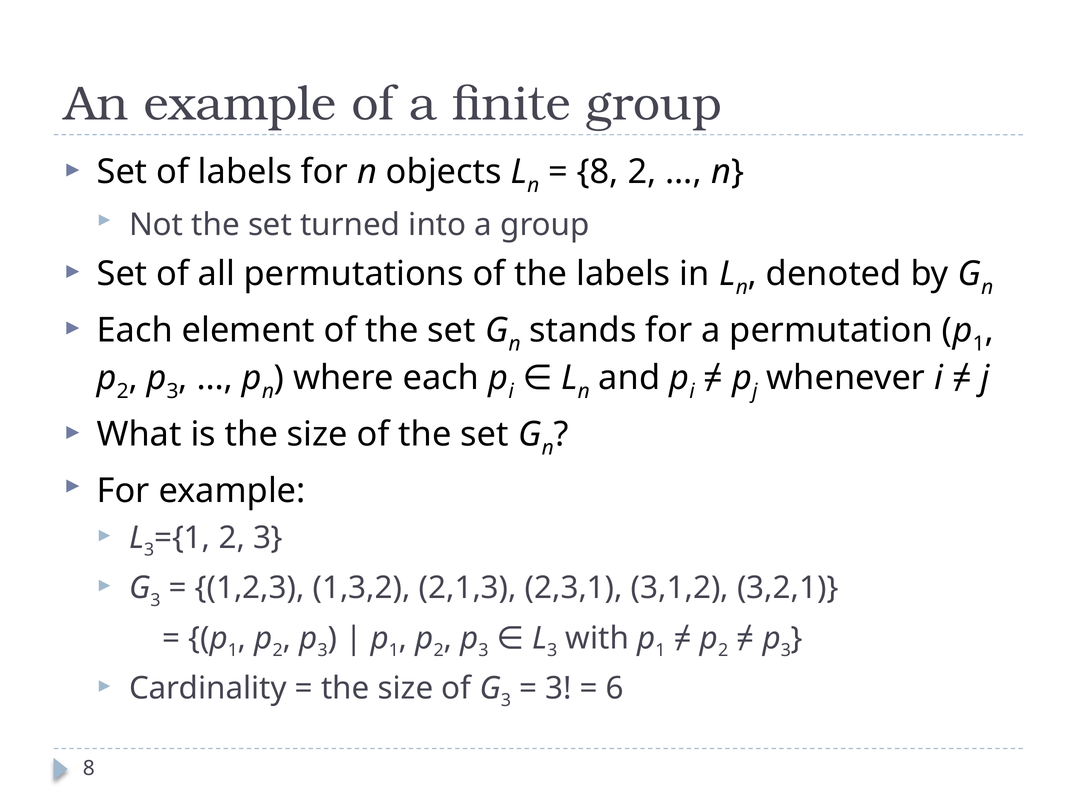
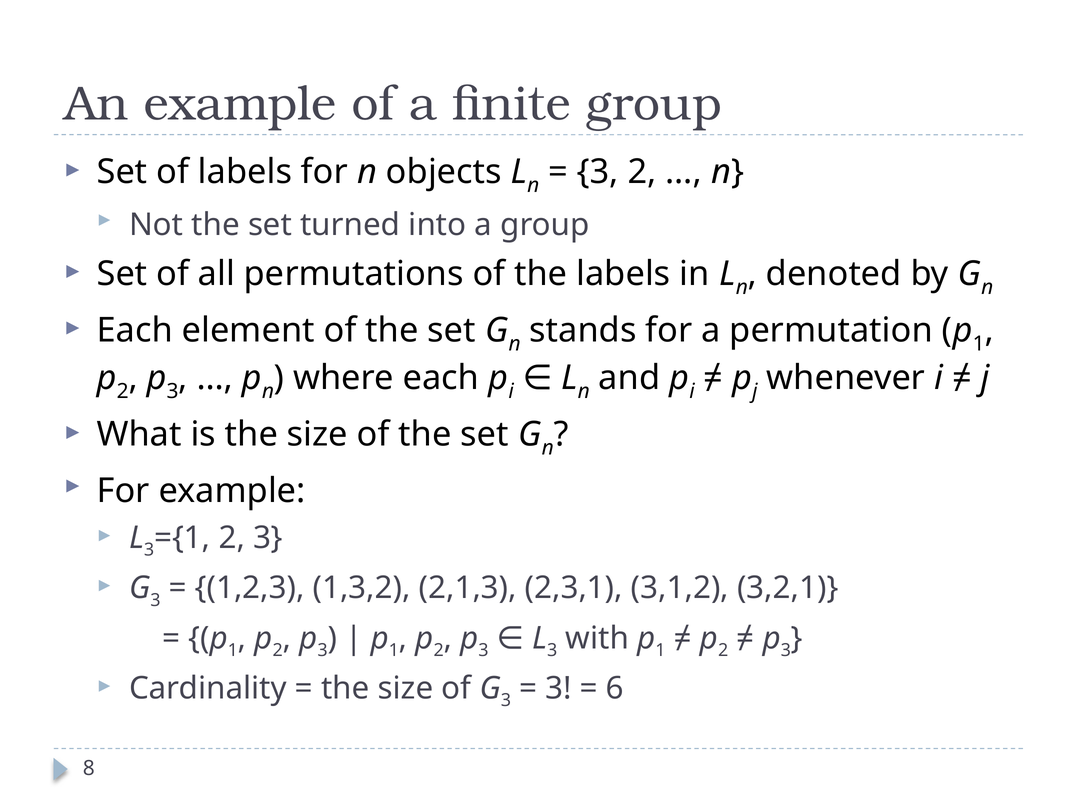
8 at (598, 172): 8 -> 3
